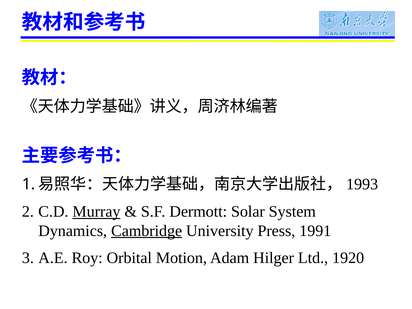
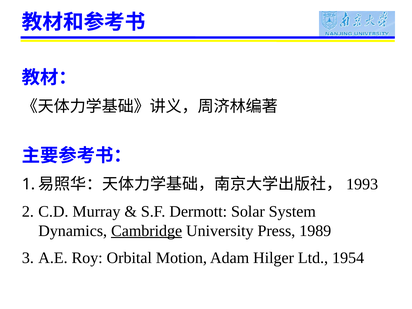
Murray underline: present -> none
1991: 1991 -> 1989
1920: 1920 -> 1954
